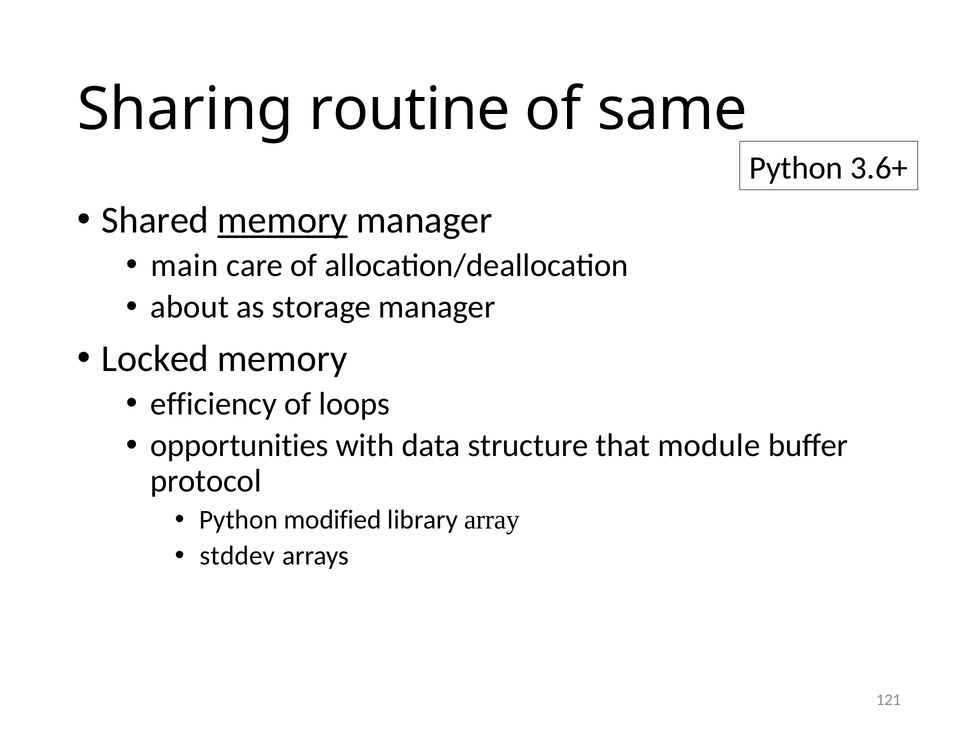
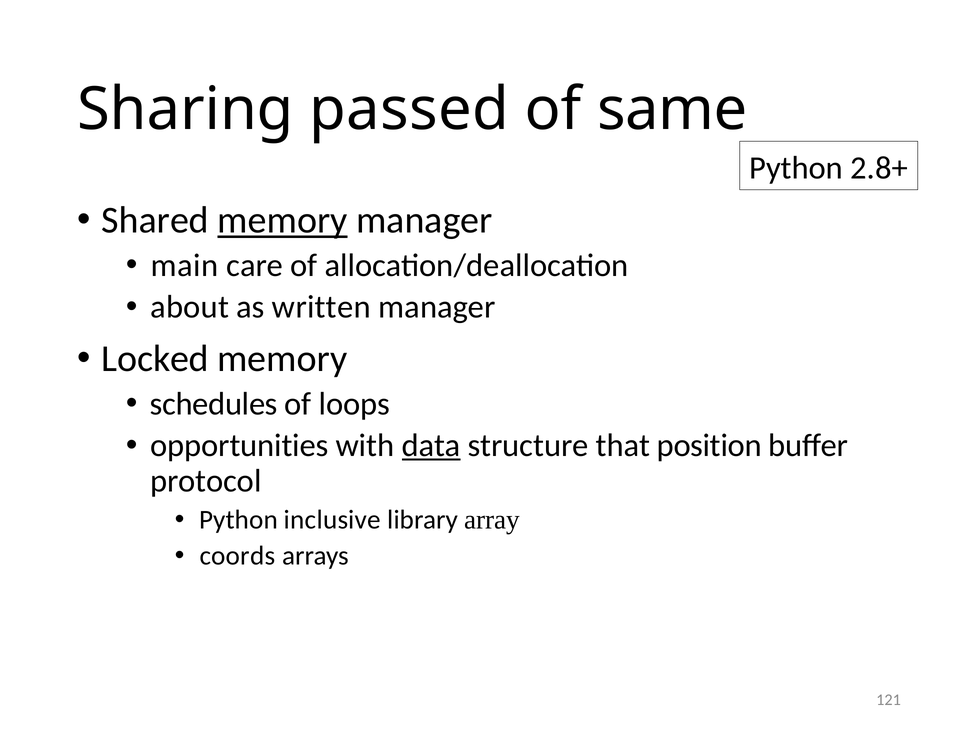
routine: routine -> passed
3.6+: 3.6+ -> 2.8+
storage: storage -> written
efficiency: efficiency -> schedules
data underline: none -> present
module: module -> position
modified: modified -> inclusive
stddev: stddev -> coords
